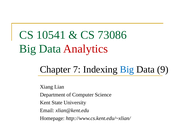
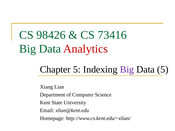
10541: 10541 -> 98426
73086: 73086 -> 73416
Chapter 7: 7 -> 5
Big at (127, 70) colour: blue -> purple
Data 9: 9 -> 5
